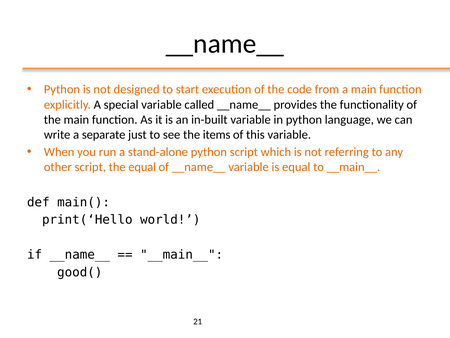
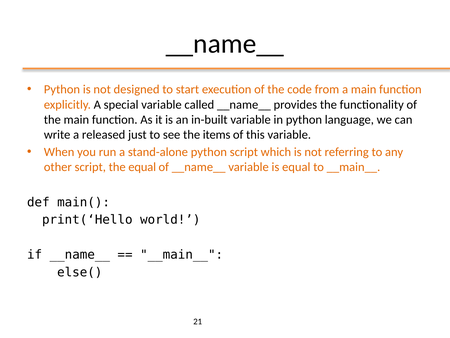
separate: separate -> released
good(: good( -> else(
